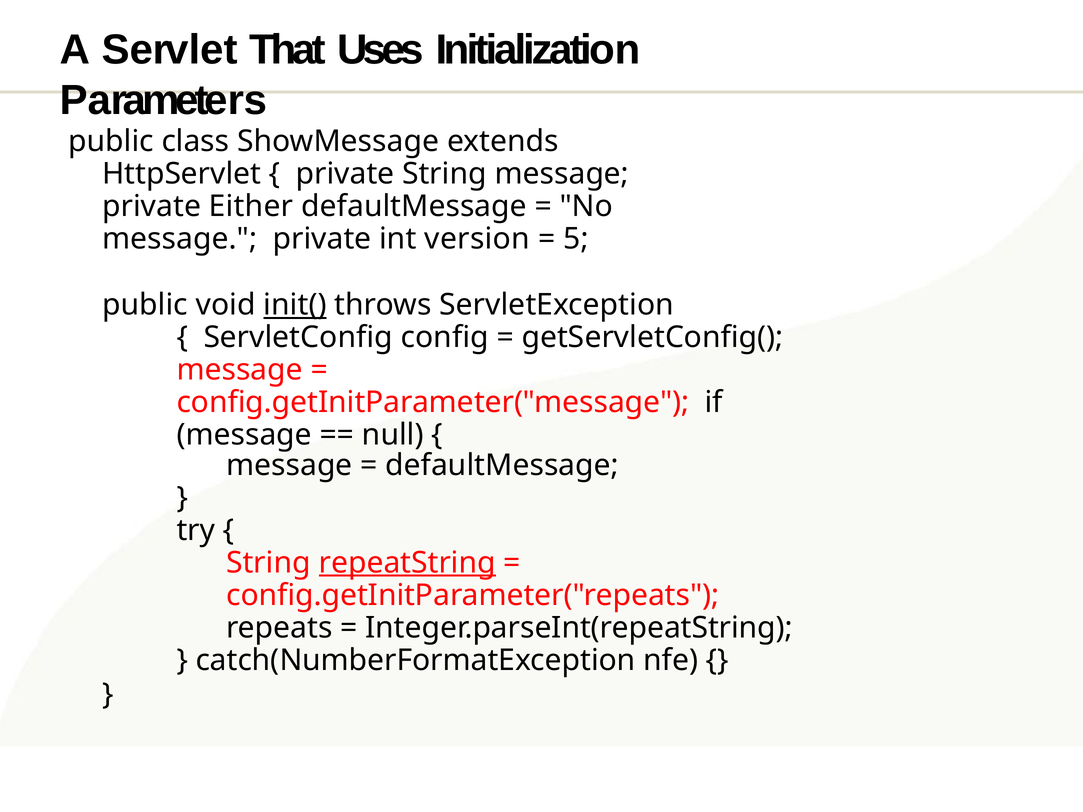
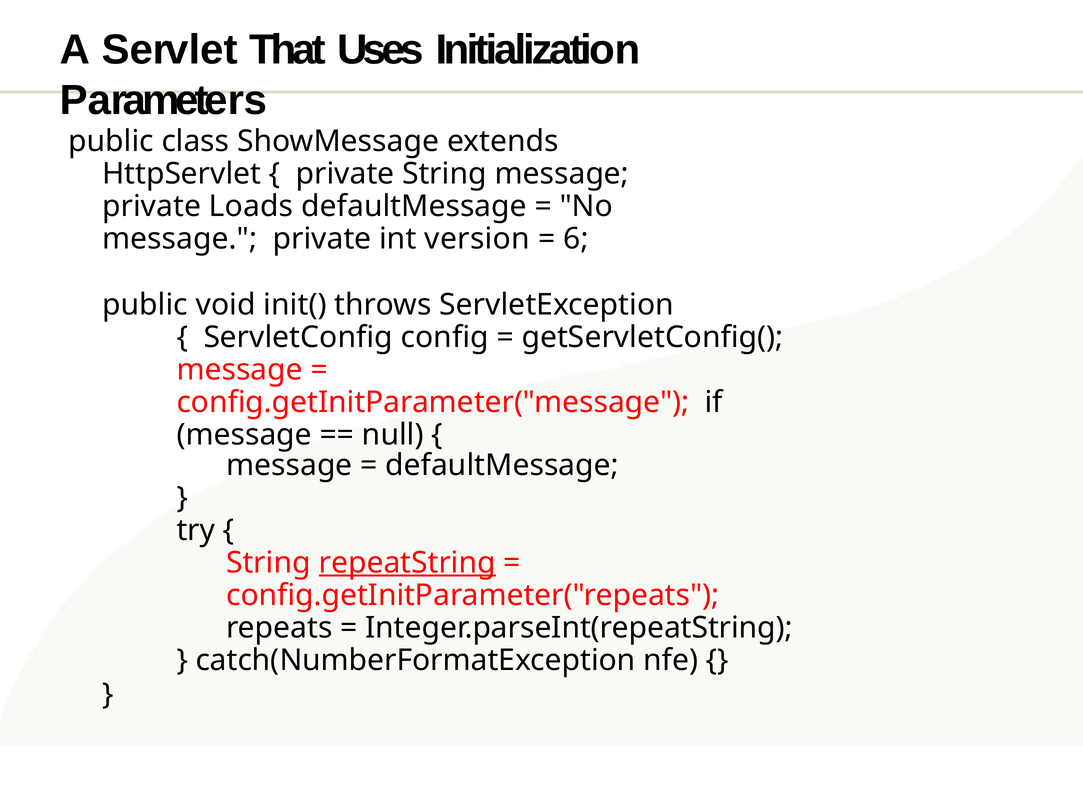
Either: Either -> Loads
5: 5 -> 6
init( underline: present -> none
